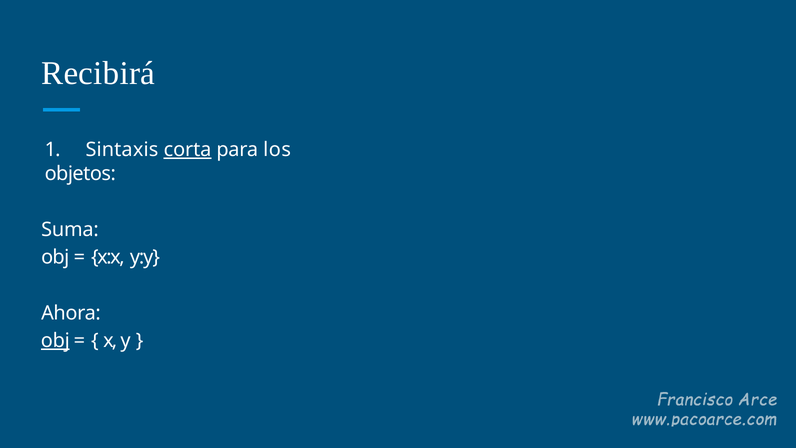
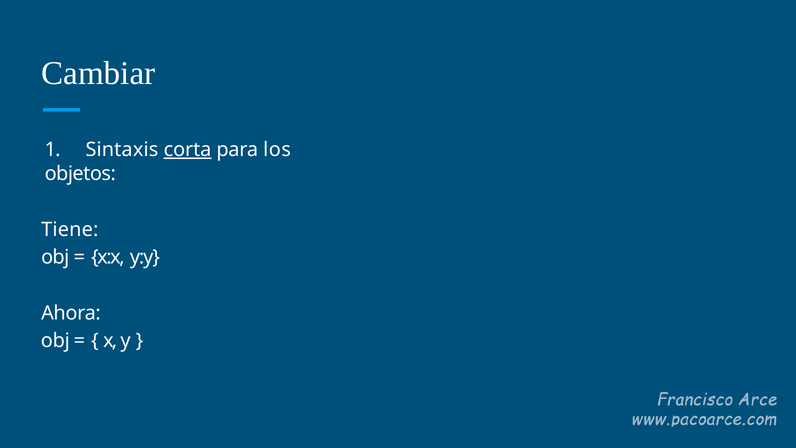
Recibirá: Recibirá -> Cambiar
Suma: Suma -> Tiene
obj at (55, 340) underline: present -> none
